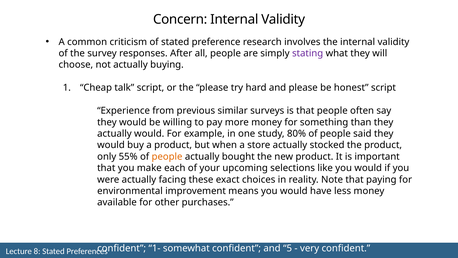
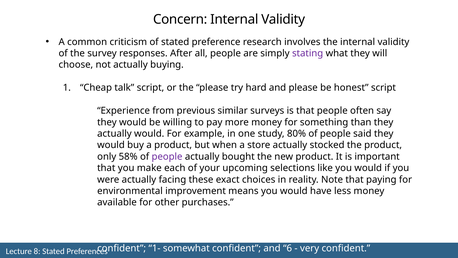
55%: 55% -> 58%
people at (167, 156) colour: orange -> purple
5: 5 -> 6
